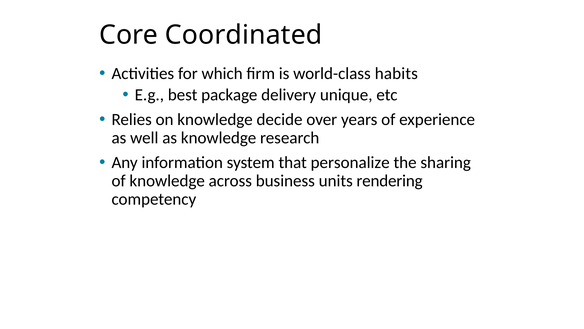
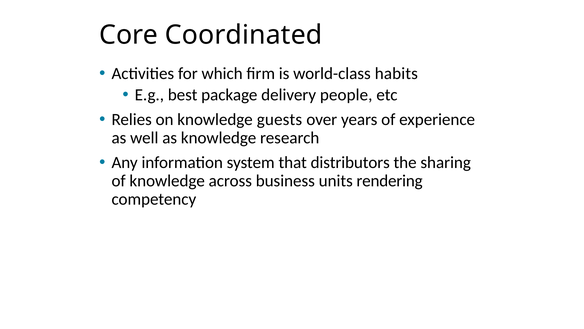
unique: unique -> people
decide: decide -> guests
personalize: personalize -> distributors
